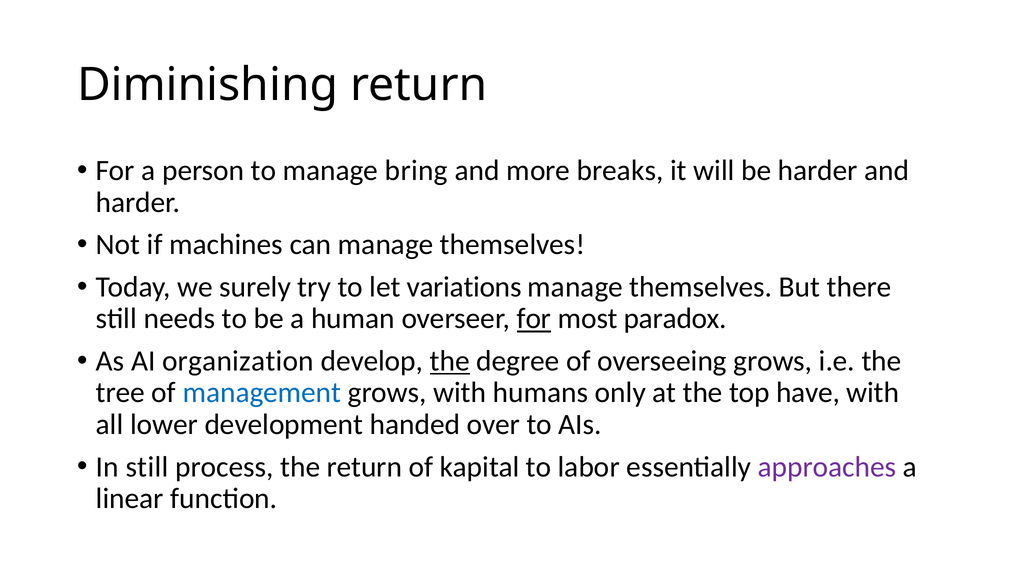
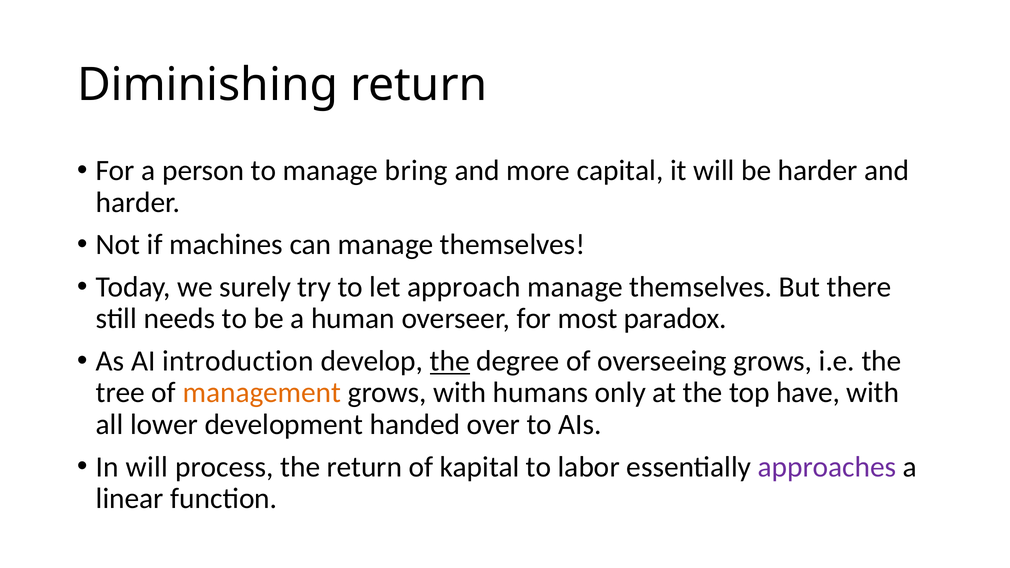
breaks: breaks -> capital
variations: variations -> approach
for at (534, 319) underline: present -> none
organization: organization -> introduction
management colour: blue -> orange
In still: still -> will
